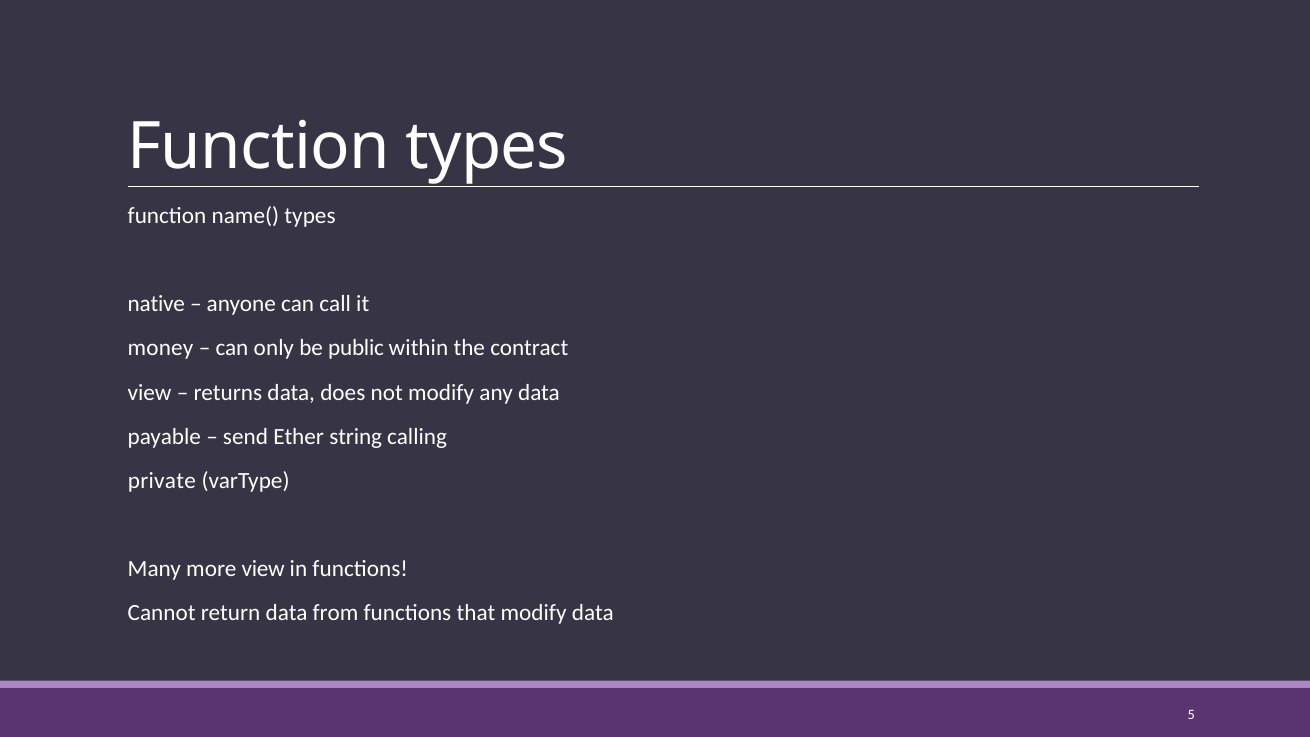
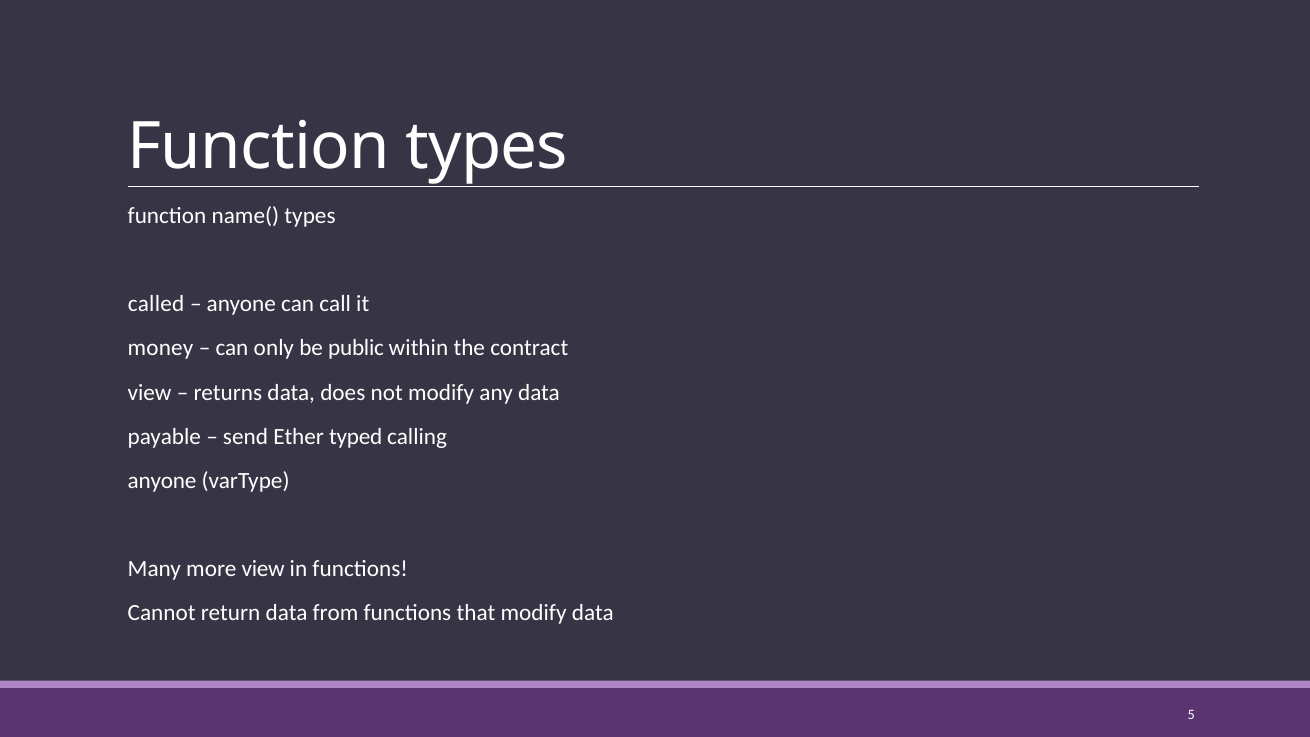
native: native -> called
string: string -> typed
private at (162, 481): private -> anyone
